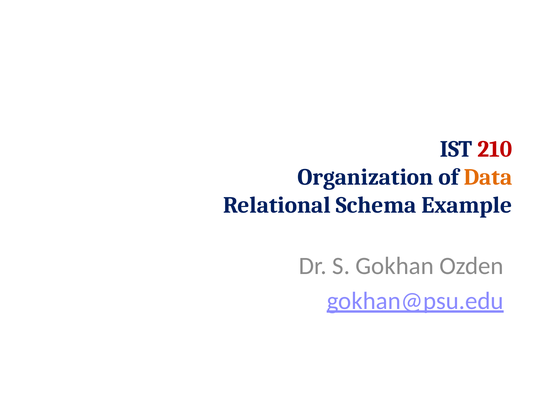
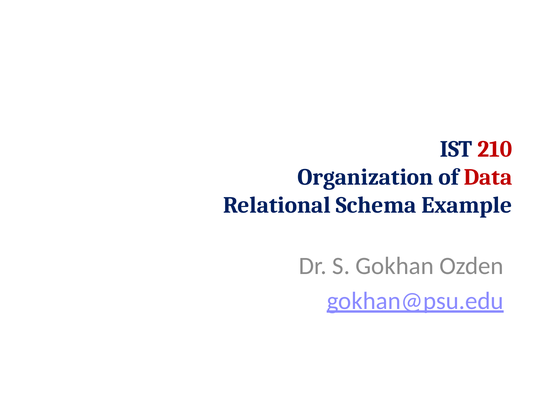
Data colour: orange -> red
